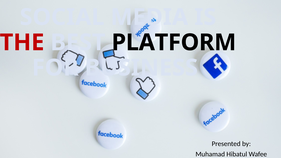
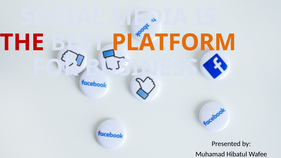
PLATFORM colour: black -> orange
